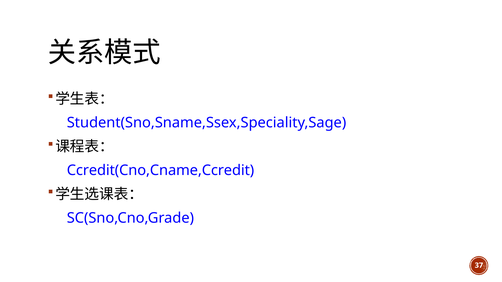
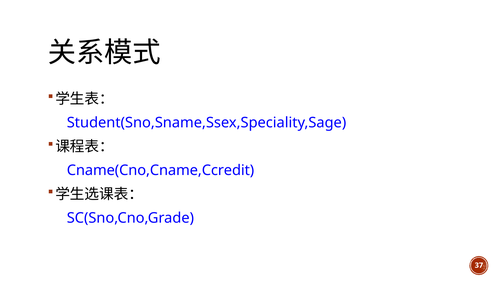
Ccredit(Cno,Cname,Ccredit: Ccredit(Cno,Cname,Ccredit -> Cname(Cno,Cname,Ccredit
